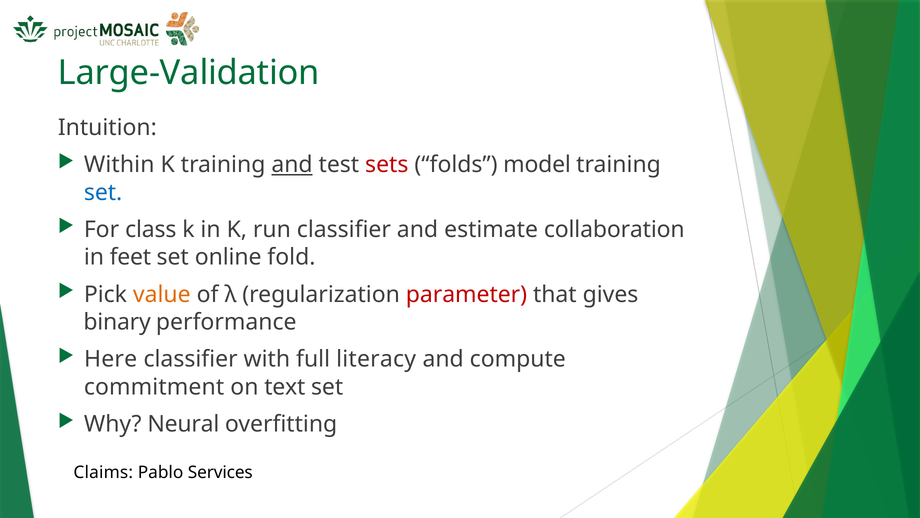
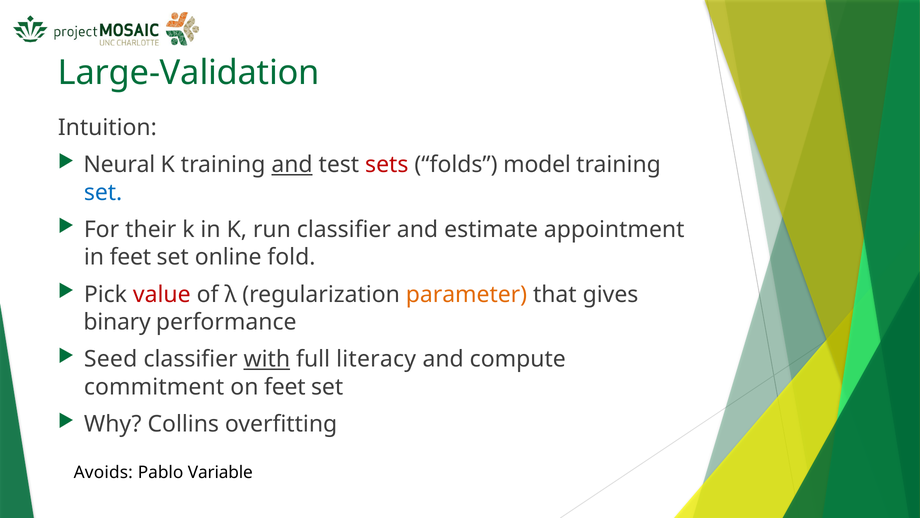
Within: Within -> Neural
class: class -> their
collaboration: collaboration -> appointment
value colour: orange -> red
parameter colour: red -> orange
Here: Here -> Seed
with underline: none -> present
on text: text -> feet
Neural: Neural -> Collins
Claims: Claims -> Avoids
Services: Services -> Variable
